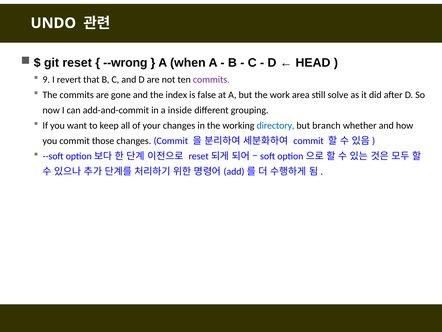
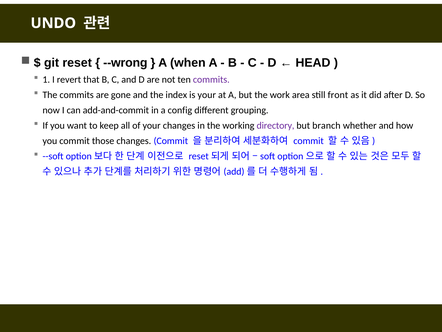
9: 9 -> 1
is false: false -> your
solve: solve -> front
inside: inside -> config
directory colour: blue -> purple
